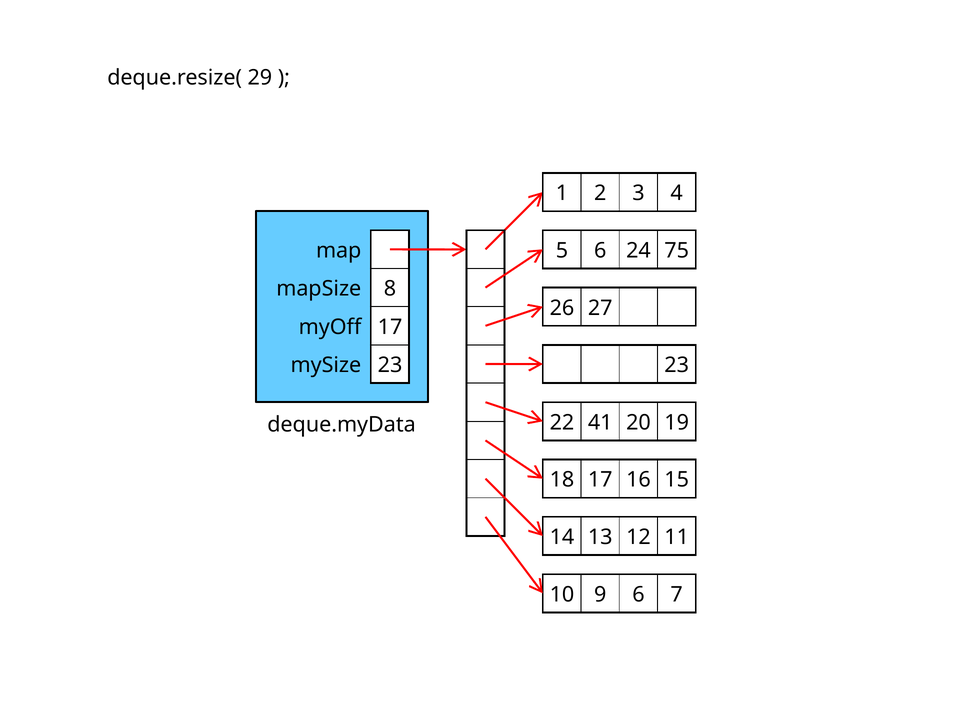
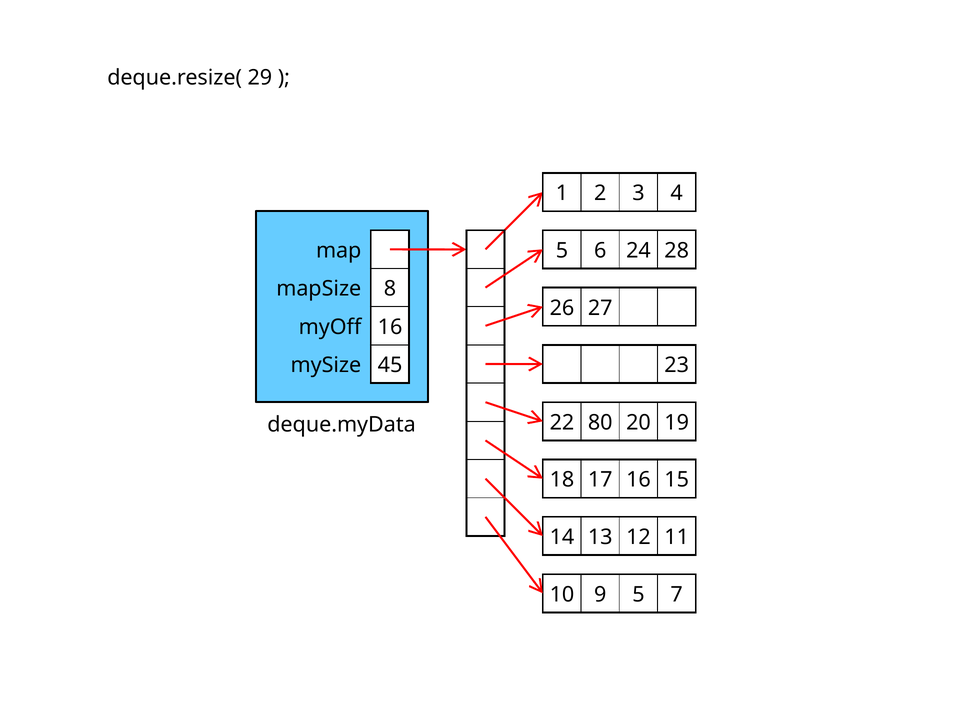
75: 75 -> 28
myOff 17: 17 -> 16
mySize 23: 23 -> 45
41: 41 -> 80
9 6: 6 -> 5
